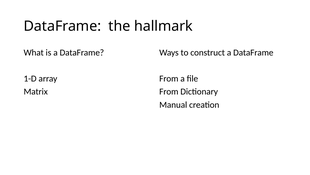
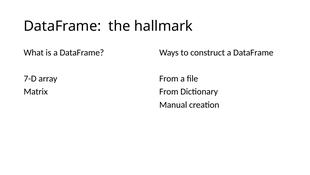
1-D: 1-D -> 7-D
